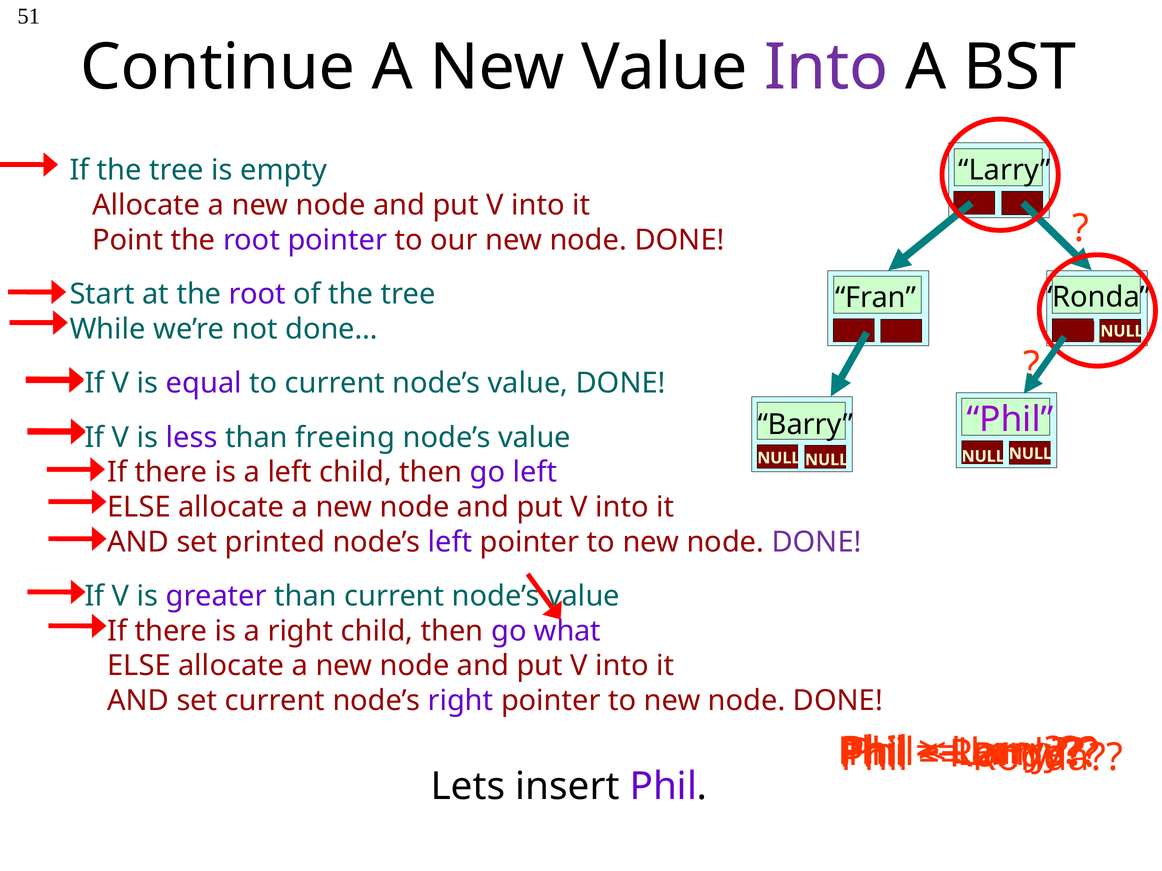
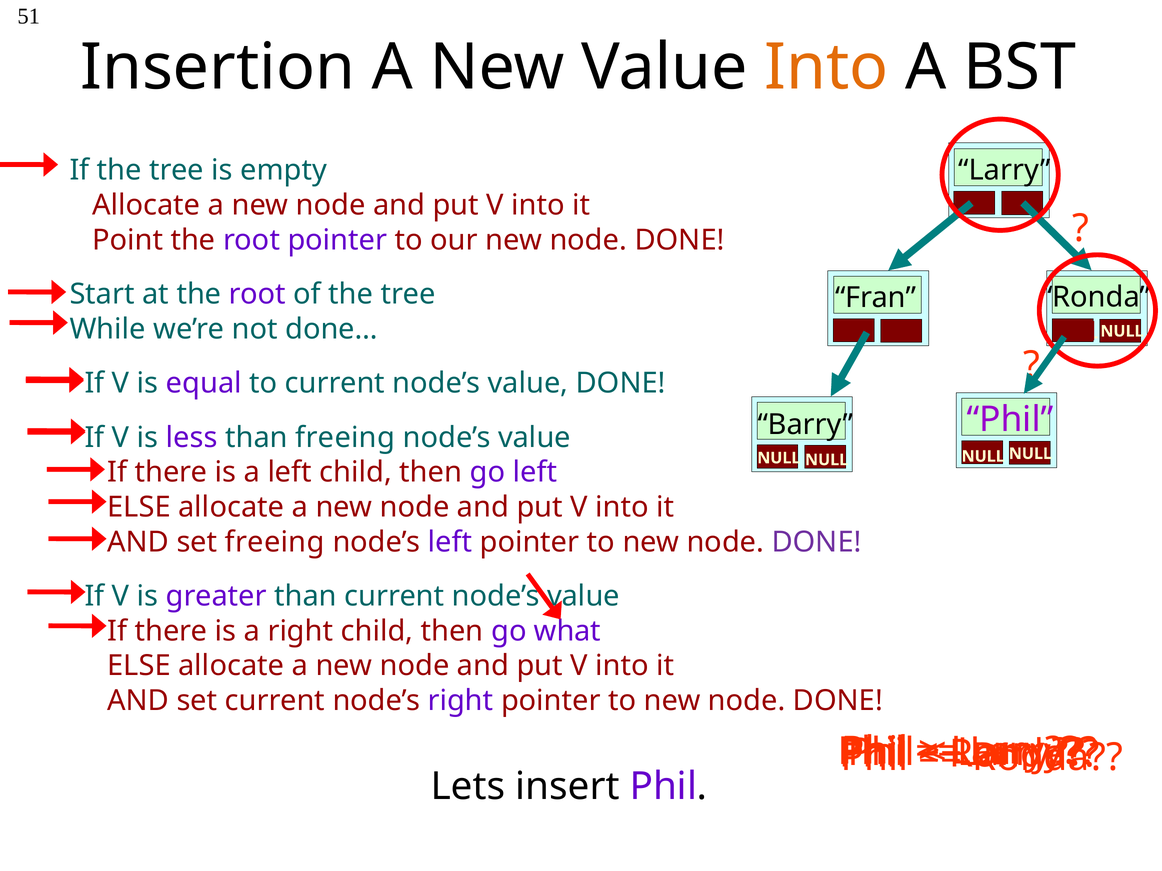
Continue: Continue -> Insertion
Into at (826, 67) colour: purple -> orange
set printed: printed -> freeing
